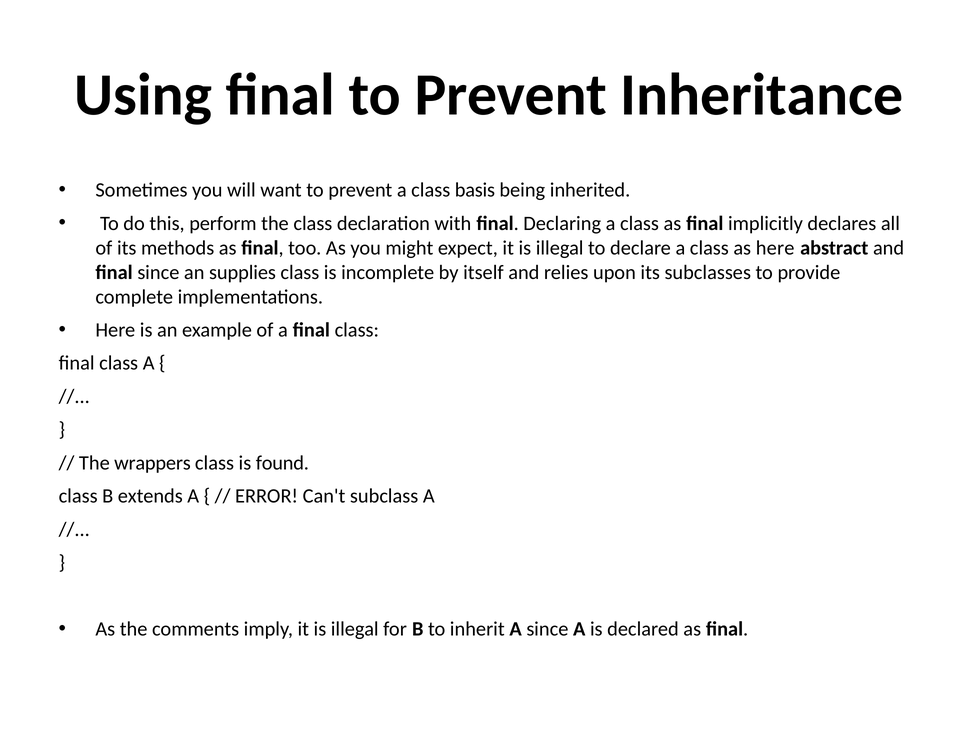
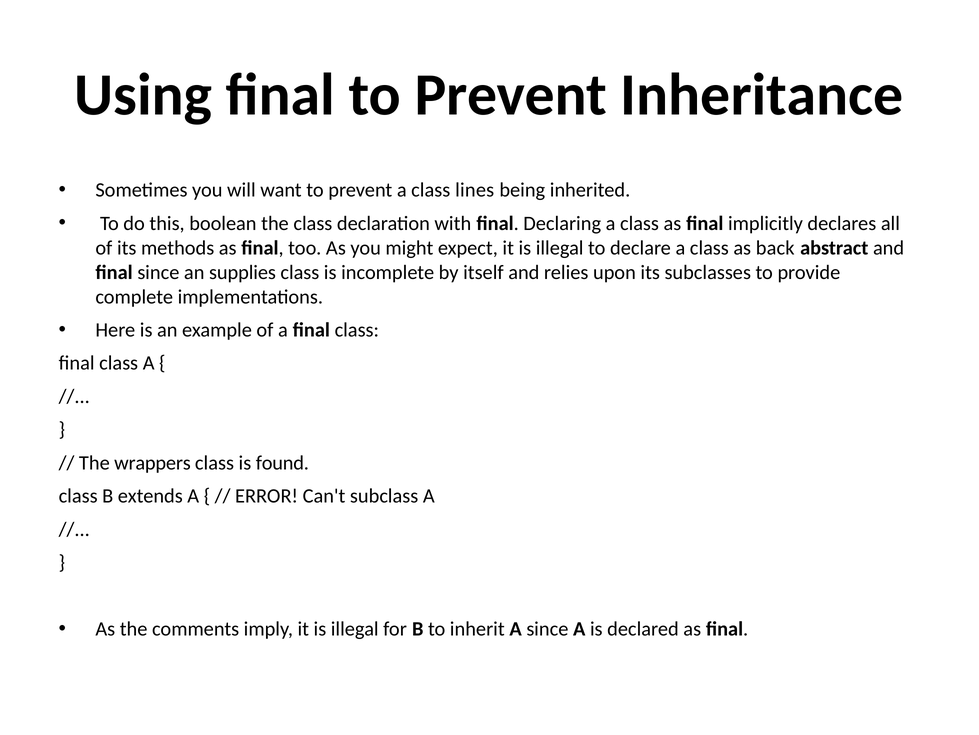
basis: basis -> lines
perform: perform -> boolean
as here: here -> back
